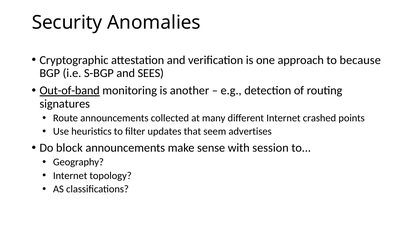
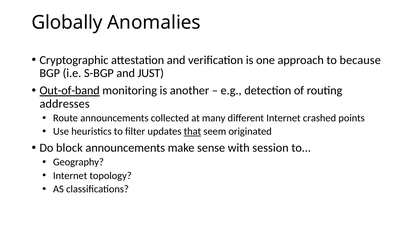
Security: Security -> Globally
SEES: SEES -> JUST
signatures: signatures -> addresses
that underline: none -> present
advertises: advertises -> originated
